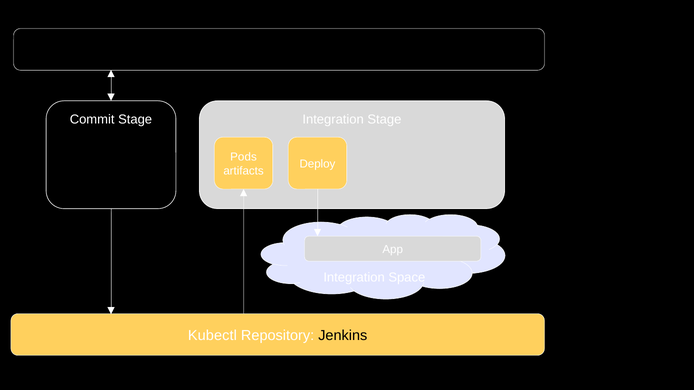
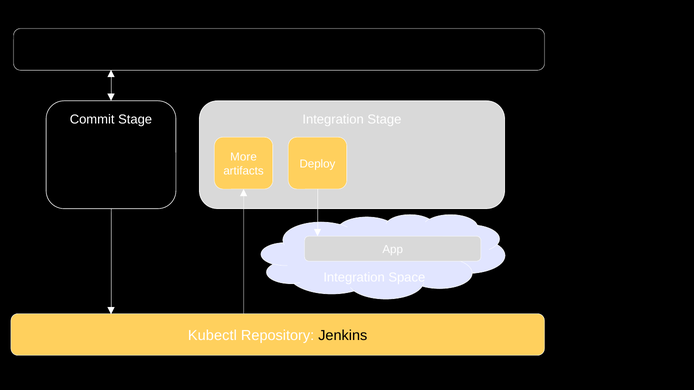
Pods: Pods -> More
